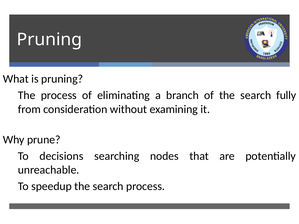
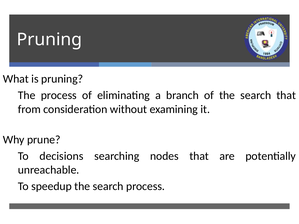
search fully: fully -> that
